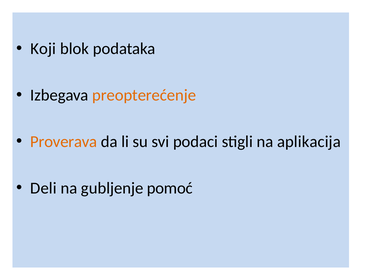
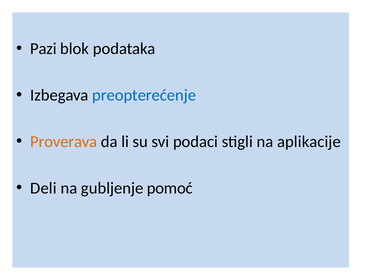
Koji: Koji -> Pazi
preopterećenje colour: orange -> blue
aplikacija: aplikacija -> aplikacije
